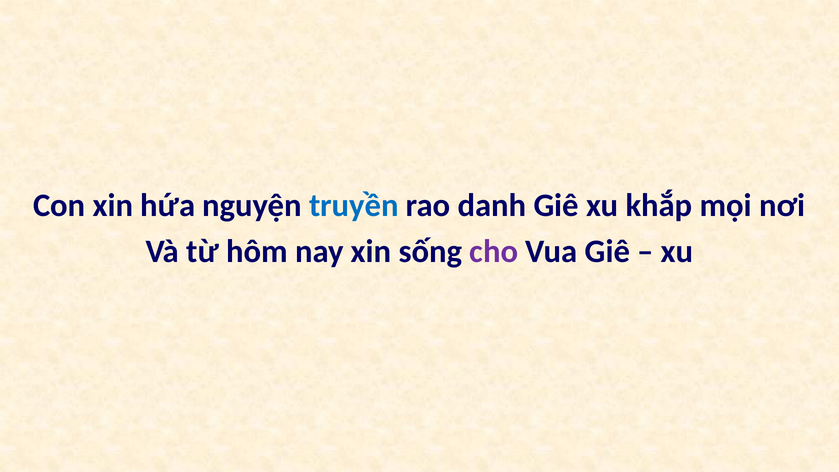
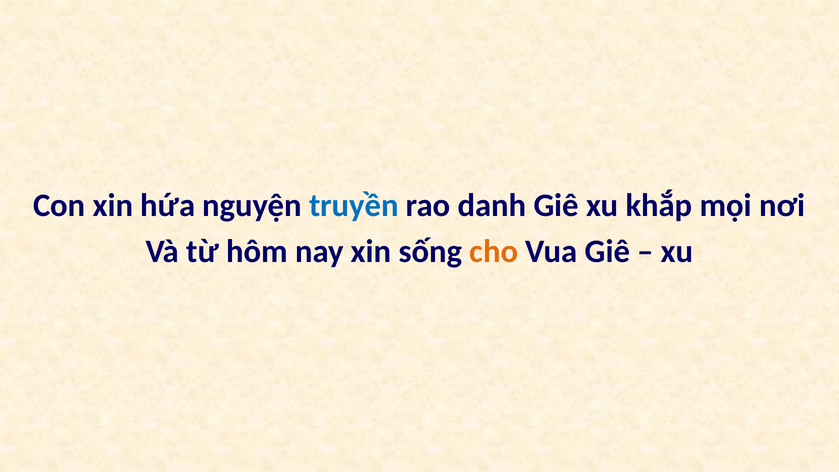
cho colour: purple -> orange
